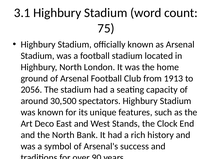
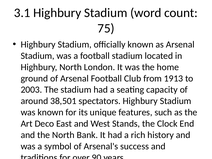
2056: 2056 -> 2003
30,500: 30,500 -> 38,501
